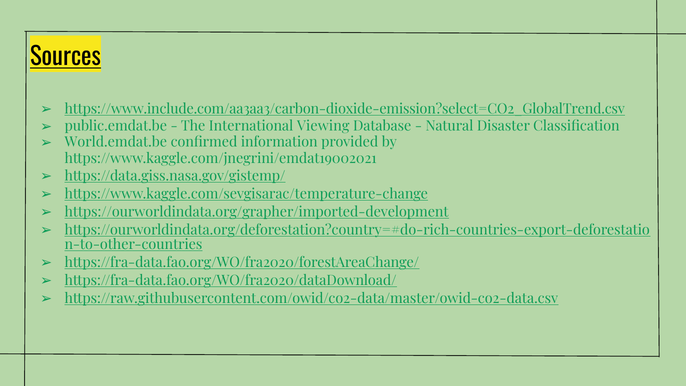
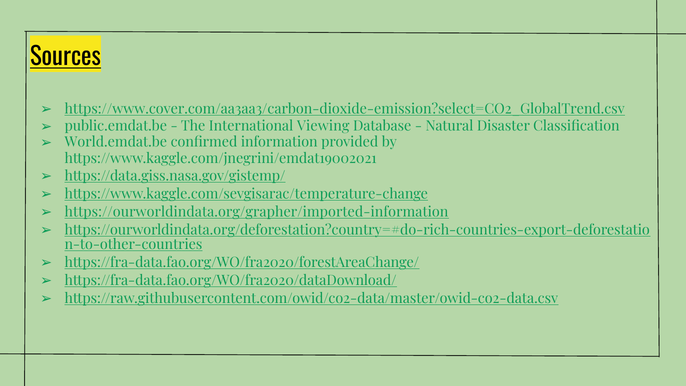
https://www.include.com/aa3aa3/carbon-dioxide-emission?select=CO2_GlobalTrend.csv: https://www.include.com/aa3aa3/carbon-dioxide-emission?select=CO2_GlobalTrend.csv -> https://www.cover.com/aa3aa3/carbon-dioxide-emission?select=CO2_GlobalTrend.csv
https://ourworldindata.org/grapher/imported-development: https://ourworldindata.org/grapher/imported-development -> https://ourworldindata.org/grapher/imported-information
